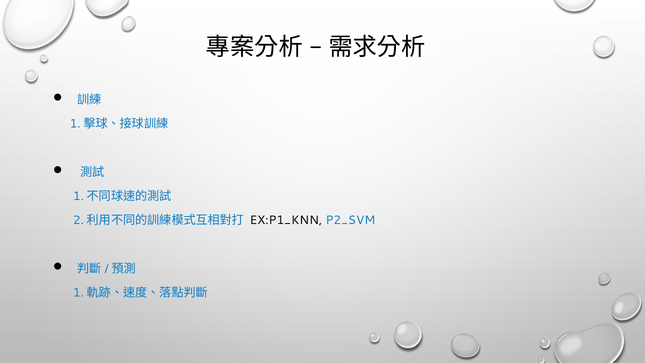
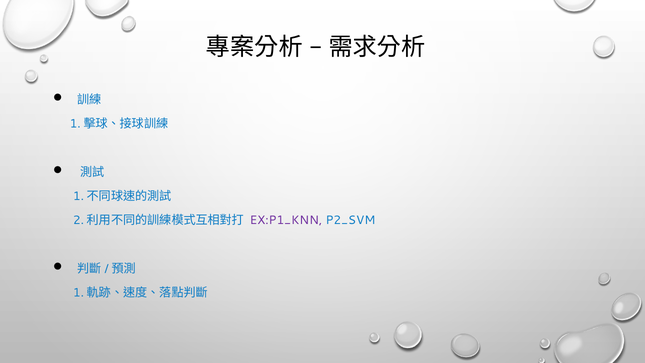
EX:P1_KNN colour: black -> purple
